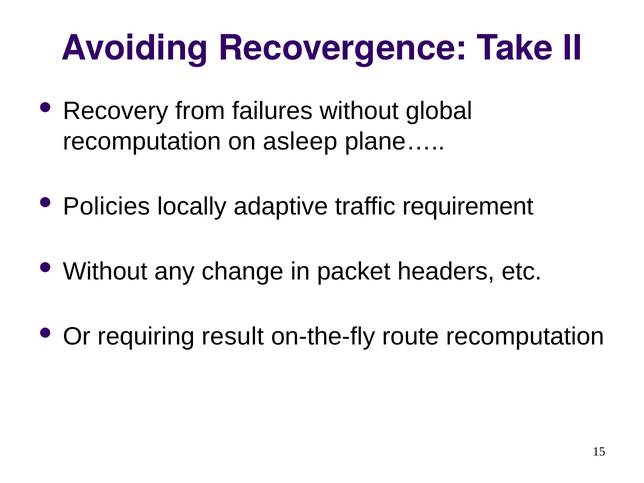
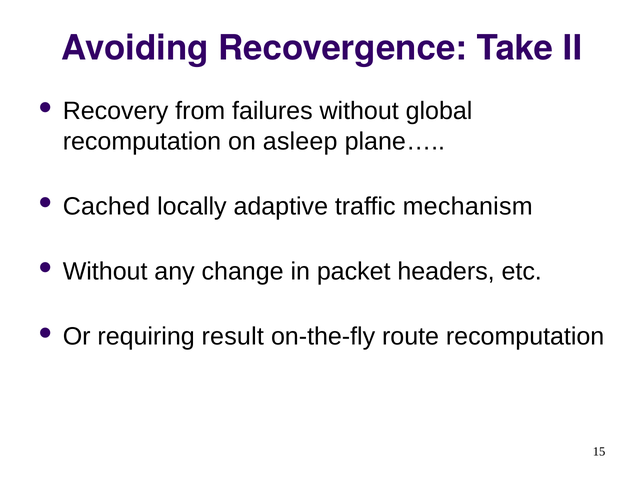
Policies: Policies -> Cached
requirement: requirement -> mechanism
